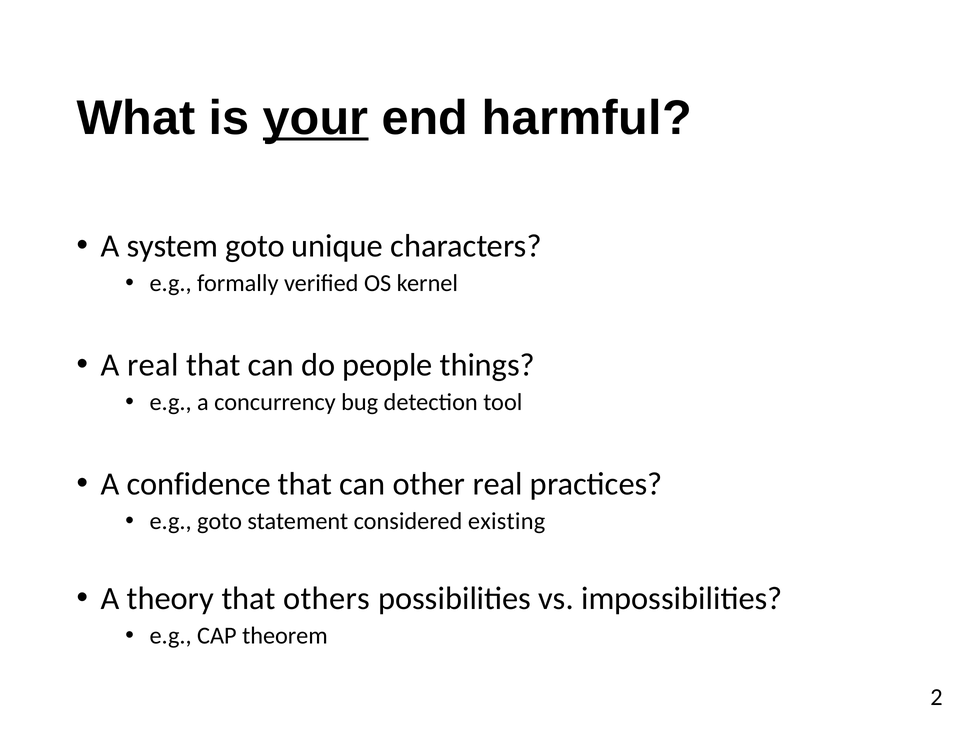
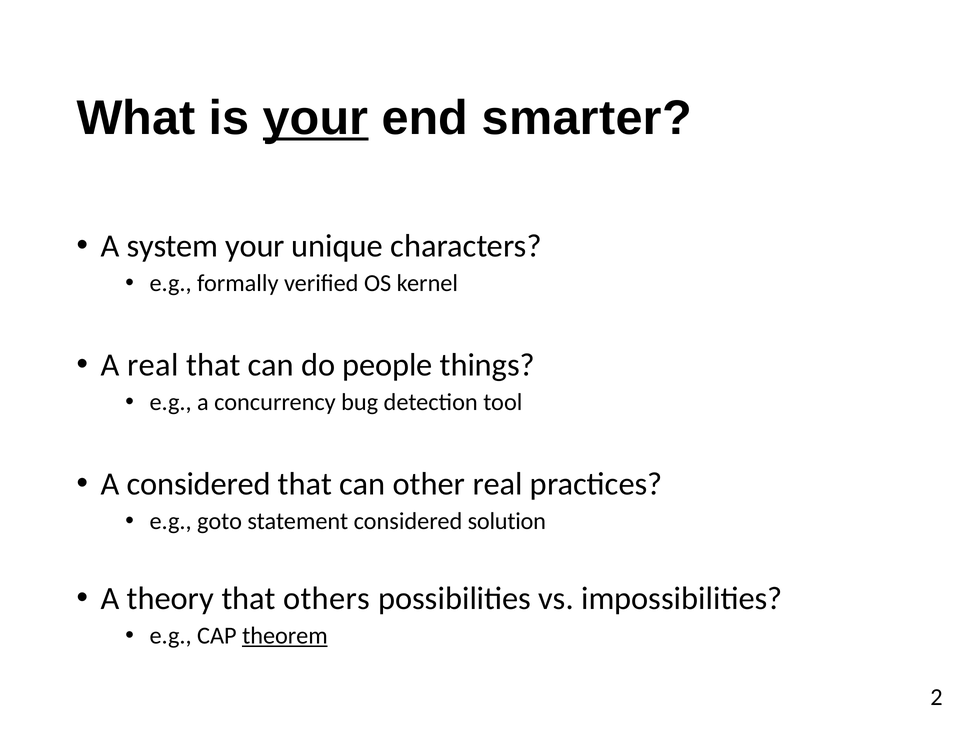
harmful: harmful -> smarter
system goto: goto -> your
A confidence: confidence -> considered
existing: existing -> solution
theorem underline: none -> present
